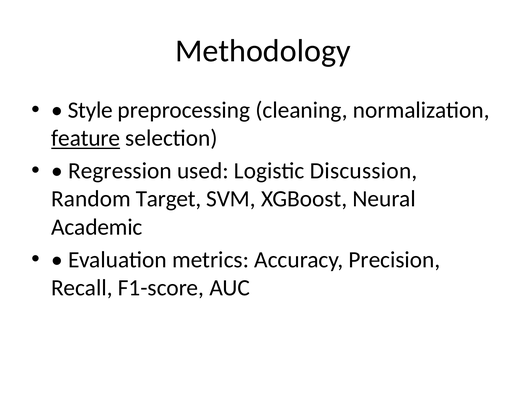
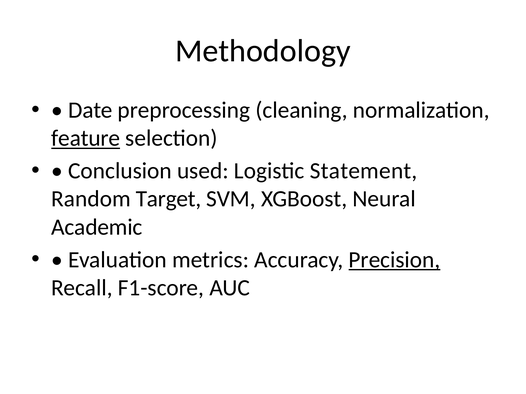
Style: Style -> Date
Regression: Regression -> Conclusion
Discussion: Discussion -> Statement
Precision underline: none -> present
